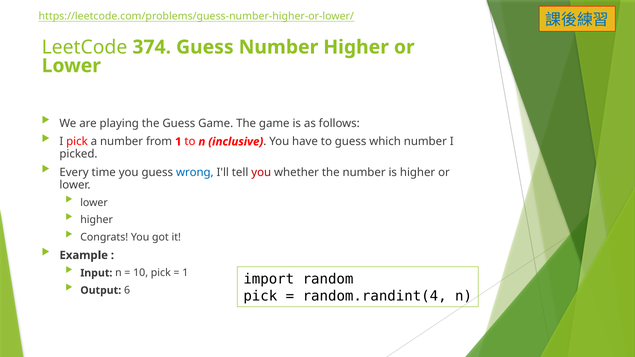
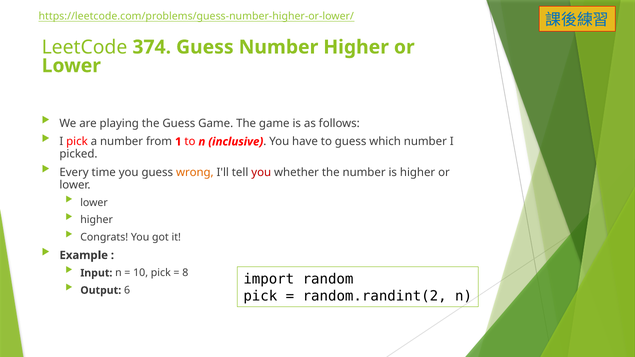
wrong colour: blue -> orange
1 at (185, 273): 1 -> 8
random.randint(4: random.randint(4 -> random.randint(2
